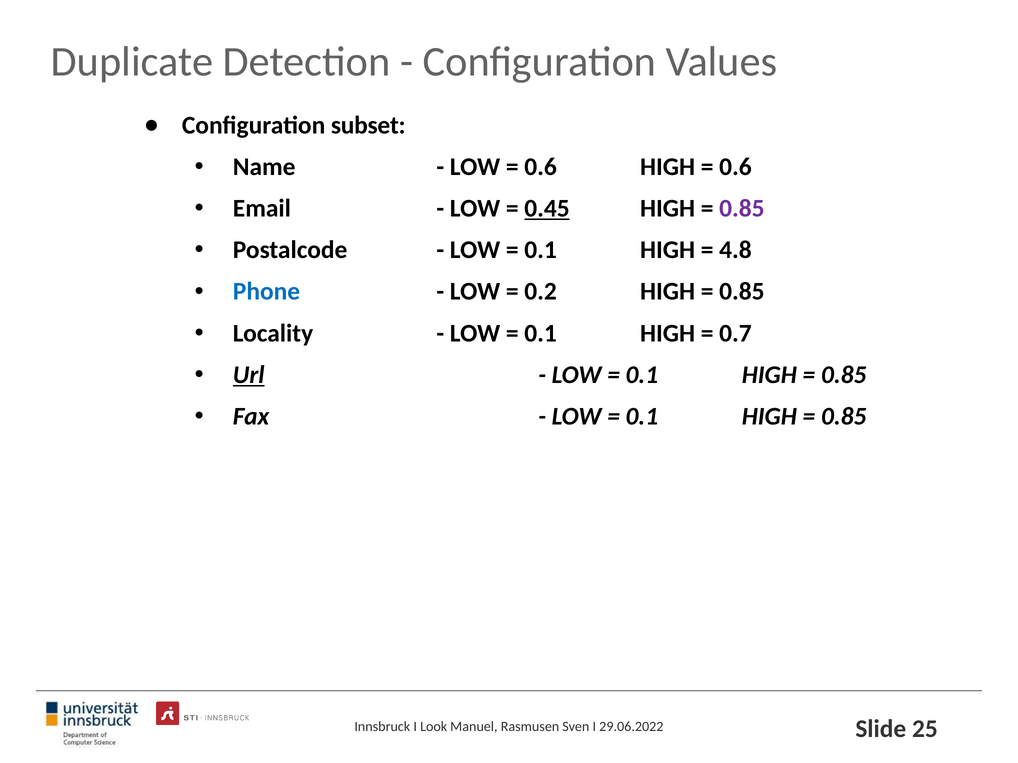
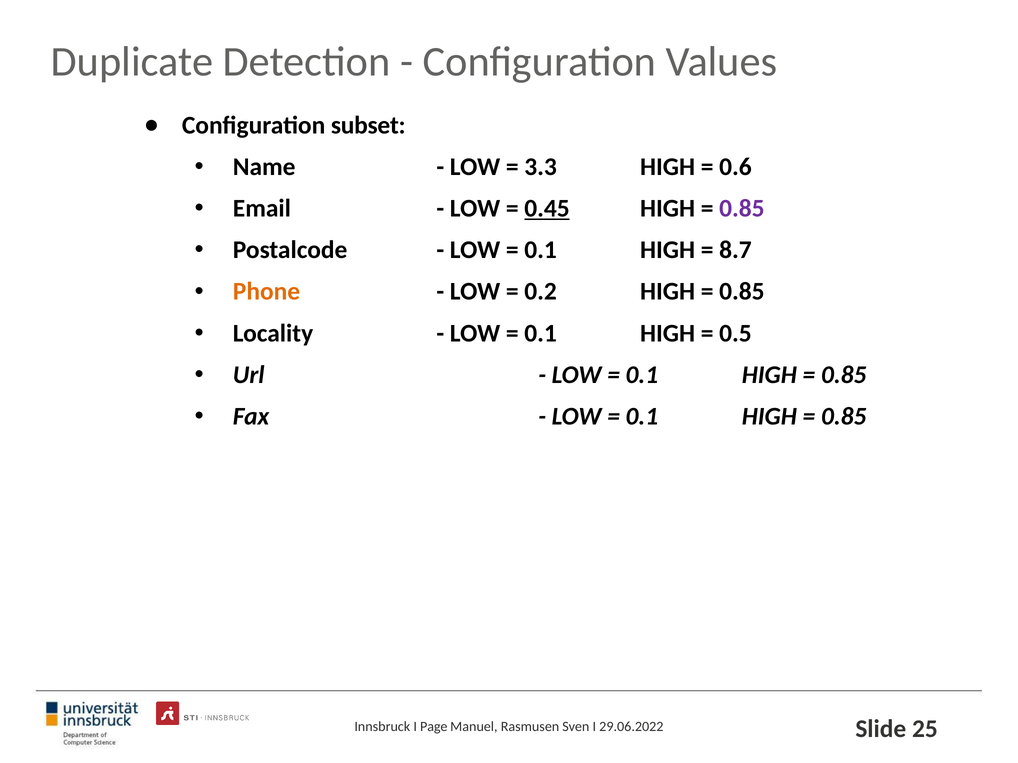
0.6 at (541, 167): 0.6 -> 3.3
4.8: 4.8 -> 8.7
Phone colour: blue -> orange
0.7: 0.7 -> 0.5
Url underline: present -> none
Look: Look -> Page
